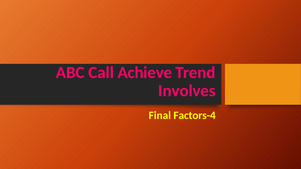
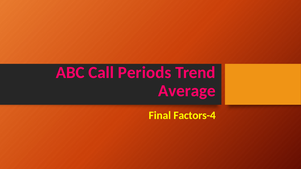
Achieve: Achieve -> Periods
Involves: Involves -> Average
